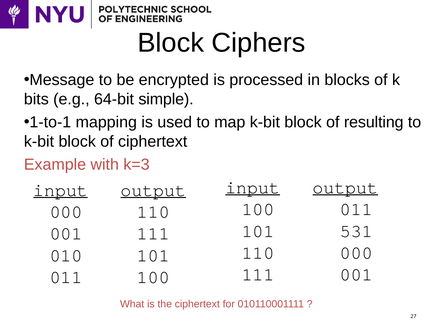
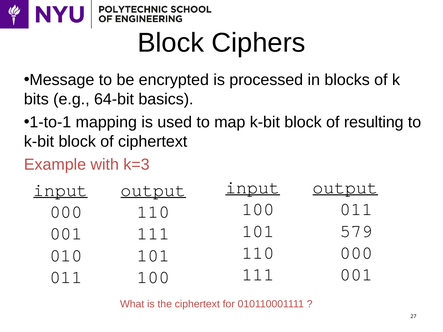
simple: simple -> basics
531: 531 -> 579
